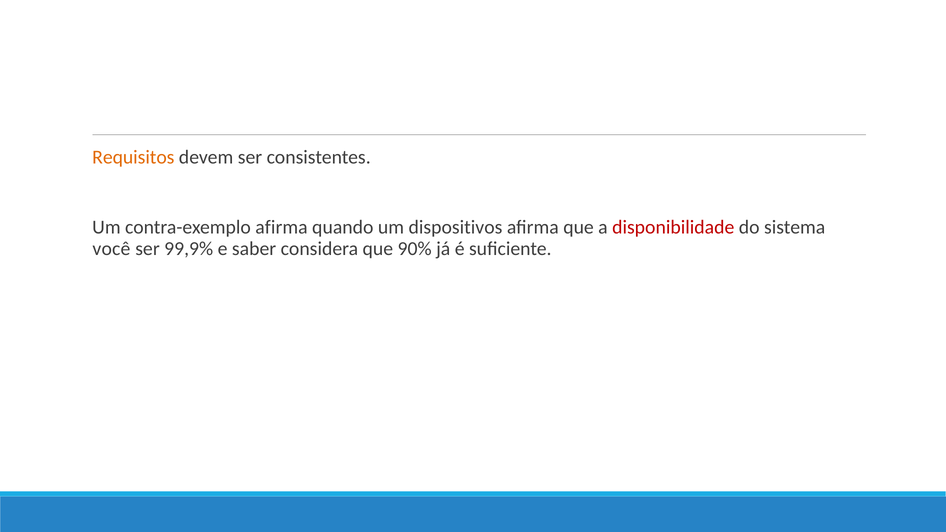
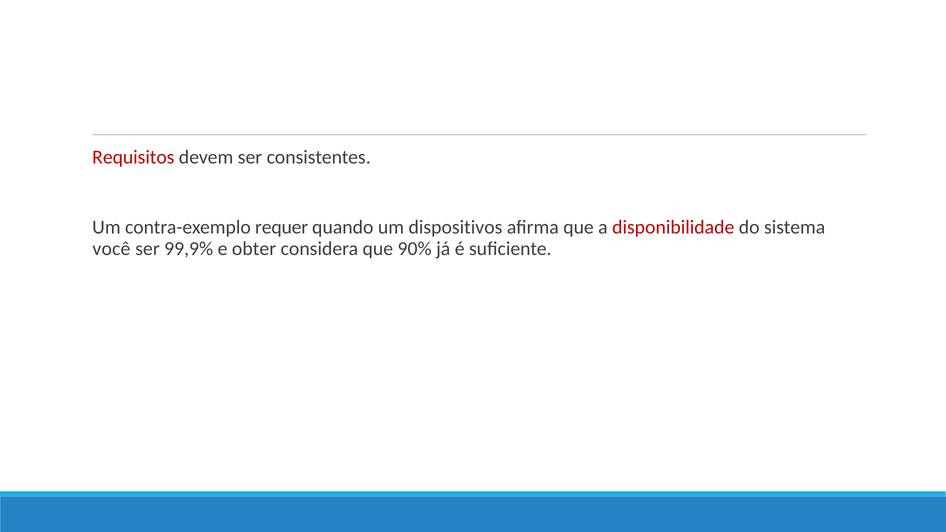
Requisitos colour: orange -> red
contra-exemplo afirma: afirma -> requer
saber: saber -> obter
